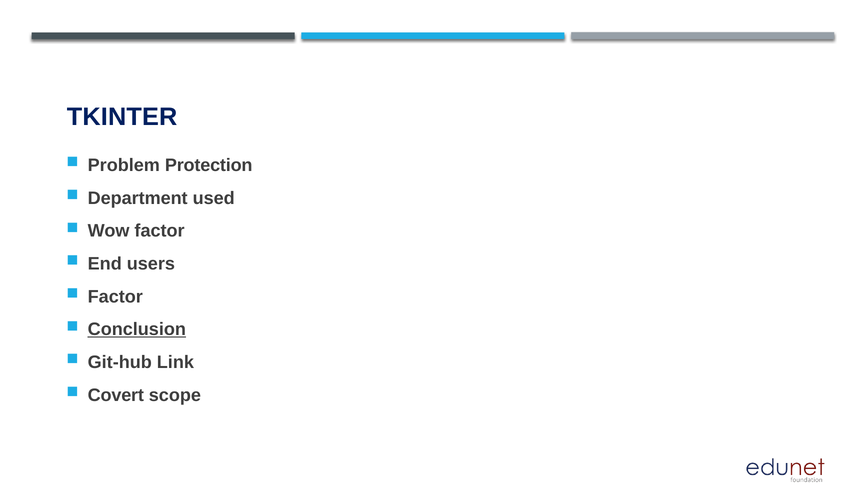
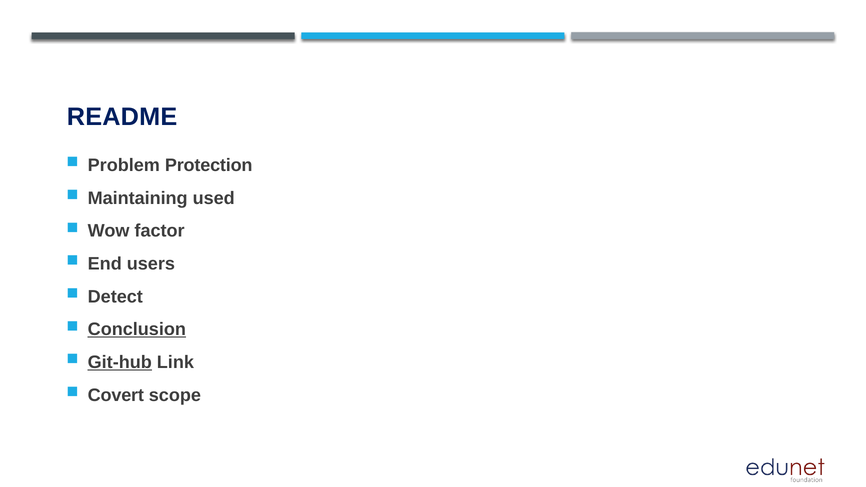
TKINTER: TKINTER -> README
Department: Department -> Maintaining
Factor at (115, 297): Factor -> Detect
Git-hub underline: none -> present
